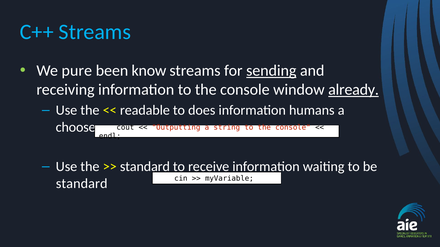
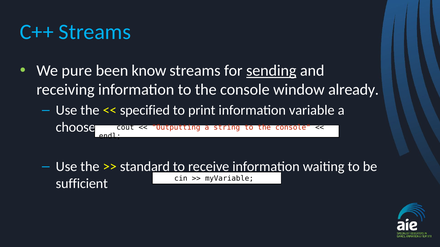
already underline: present -> none
readable: readable -> specified
does: does -> print
humans: humans -> variable
standard at (82, 184): standard -> sufficient
